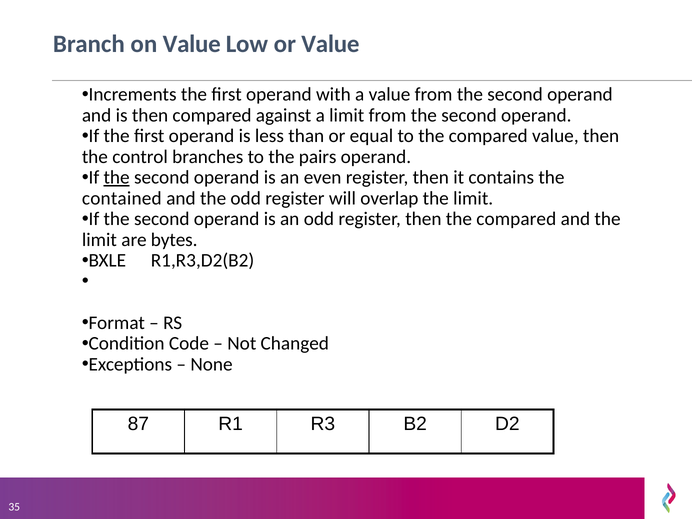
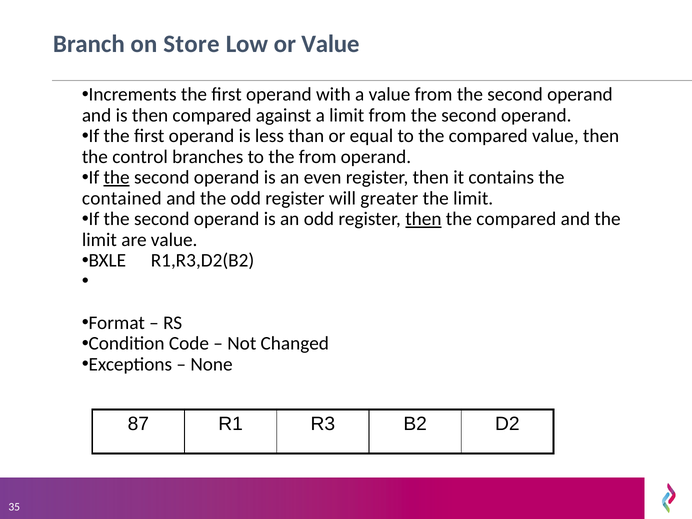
on Value: Value -> Store
the pairs: pairs -> from
overlap: overlap -> greater
then at (423, 219) underline: none -> present
are bytes: bytes -> value
